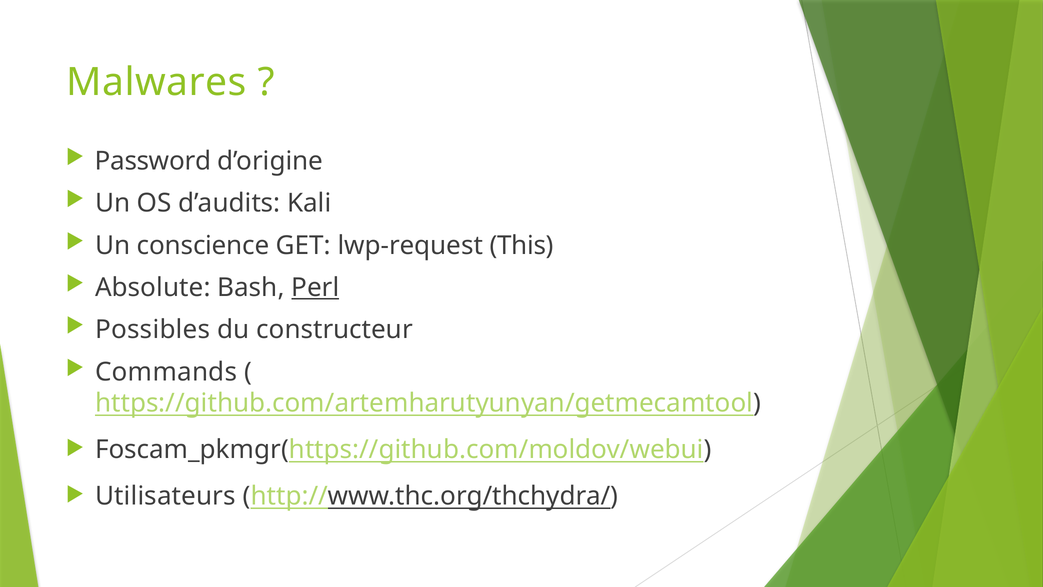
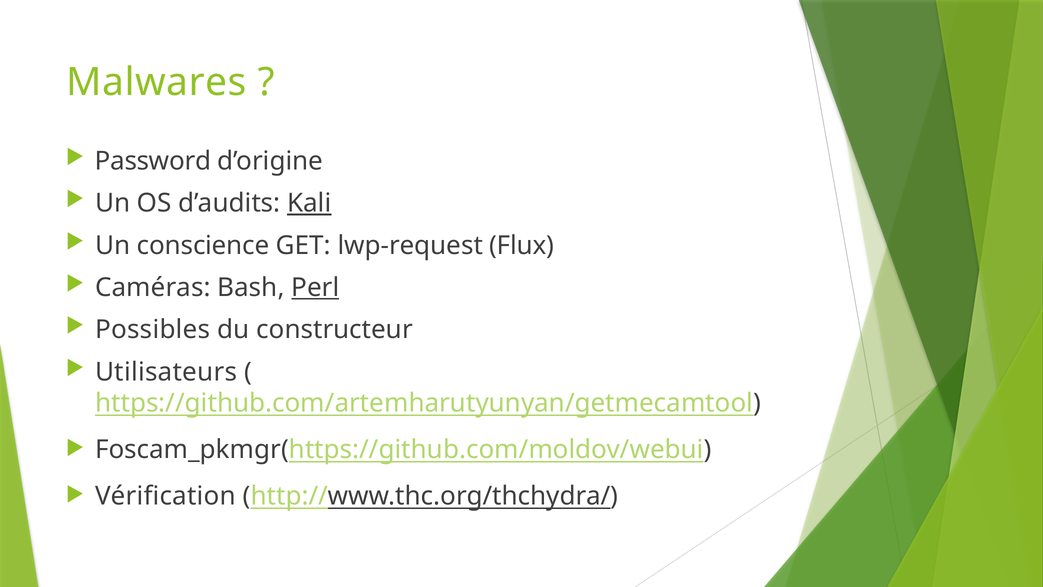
Kali underline: none -> present
This: This -> Flux
Absolute: Absolute -> Caméras
Commands: Commands -> Utilisateurs
Utilisateurs: Utilisateurs -> Vérification
